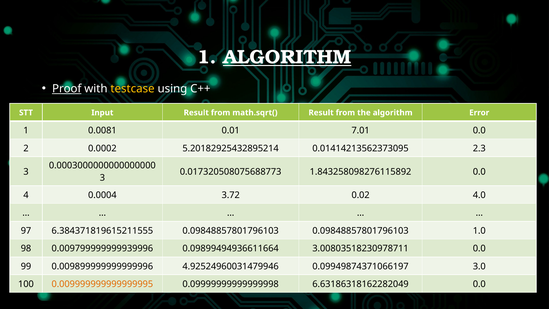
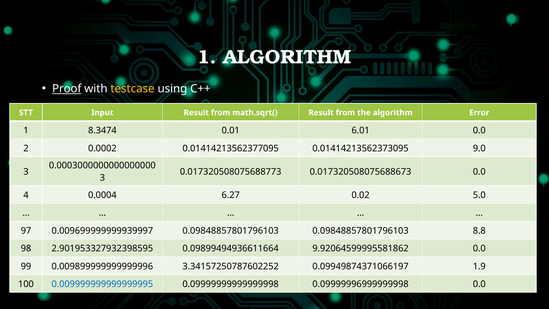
ALGORITHM at (287, 57) underline: present -> none
0.0081: 0.0081 -> 8.3474
7.01: 7.01 -> 6.01
5.20182925432895214: 5.20182925432895214 -> 0.01414213562377095
2.3: 2.3 -> 9.0
1.843258098276115892: 1.843258098276115892 -> 0.017320508075688673
3.72: 3.72 -> 6.27
4.0: 4.0 -> 5.0
6.384371819615211555: 6.384371819615211555 -> 0.009699999999939997
1.0: 1.0 -> 8.8
0.009799999999939996: 0.009799999999939996 -> 2.901953327932398595
3.00803518230978711: 3.00803518230978711 -> 9.92064599995581862
4.92524960031479946: 4.92524960031479946 -> 3.34157250787602252
3.0: 3.0 -> 1.9
0.009999999999999995 colour: orange -> blue
6.63186318162282049: 6.63186318162282049 -> 0.09999996999999998
